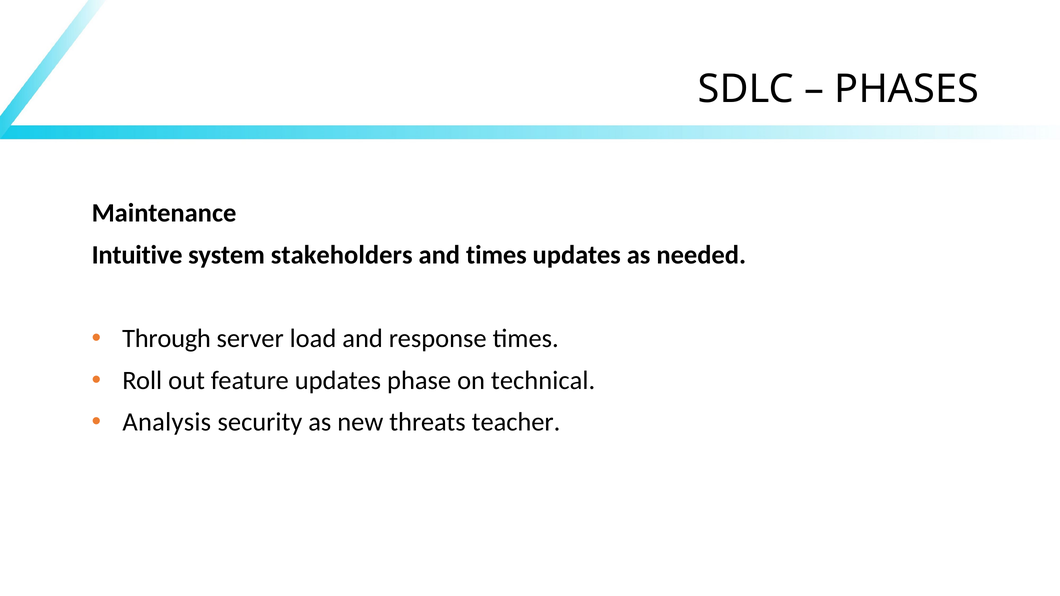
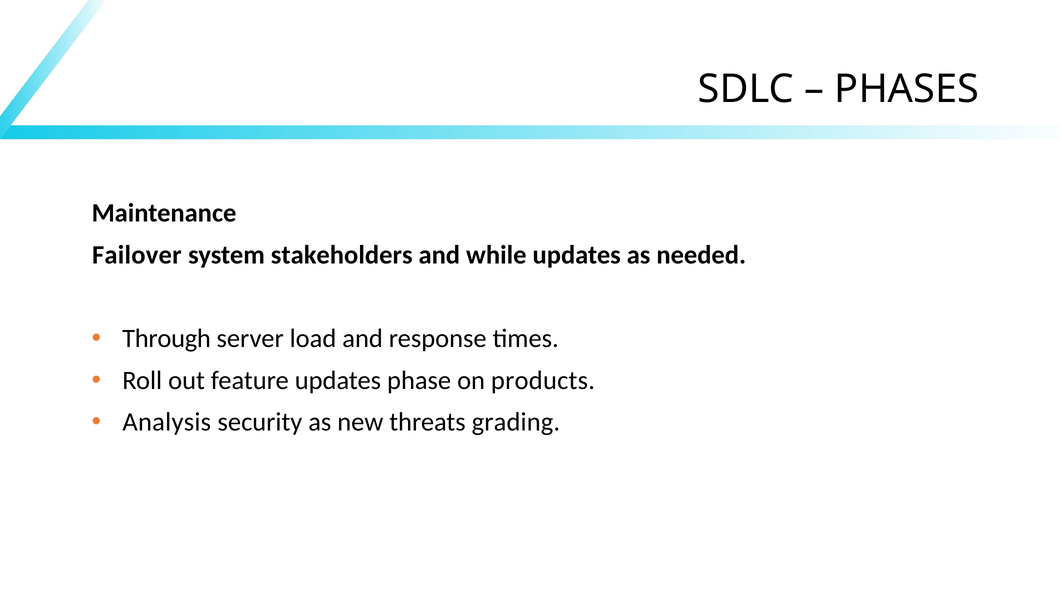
Intuitive: Intuitive -> Failover
and times: times -> while
technical: technical -> products
teacher: teacher -> grading
